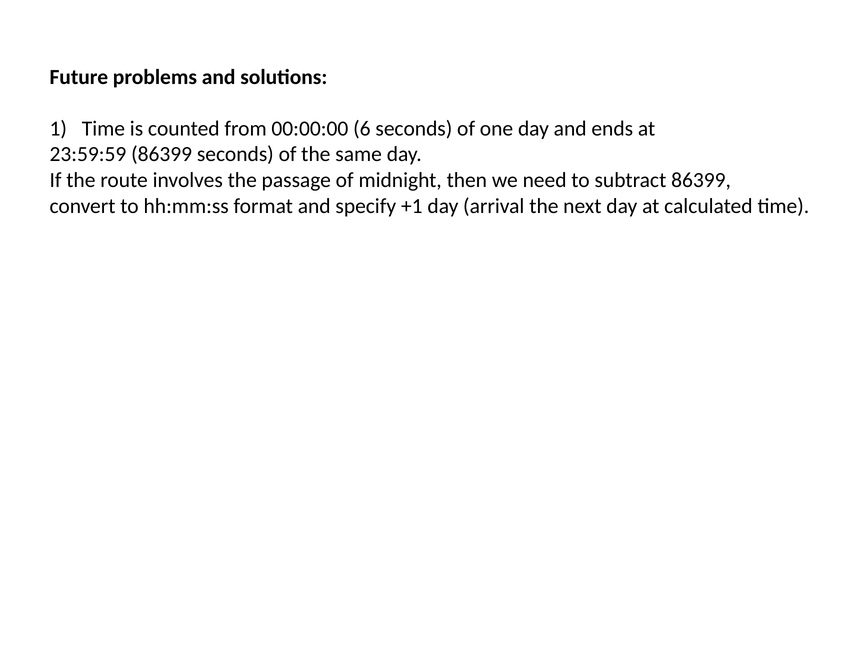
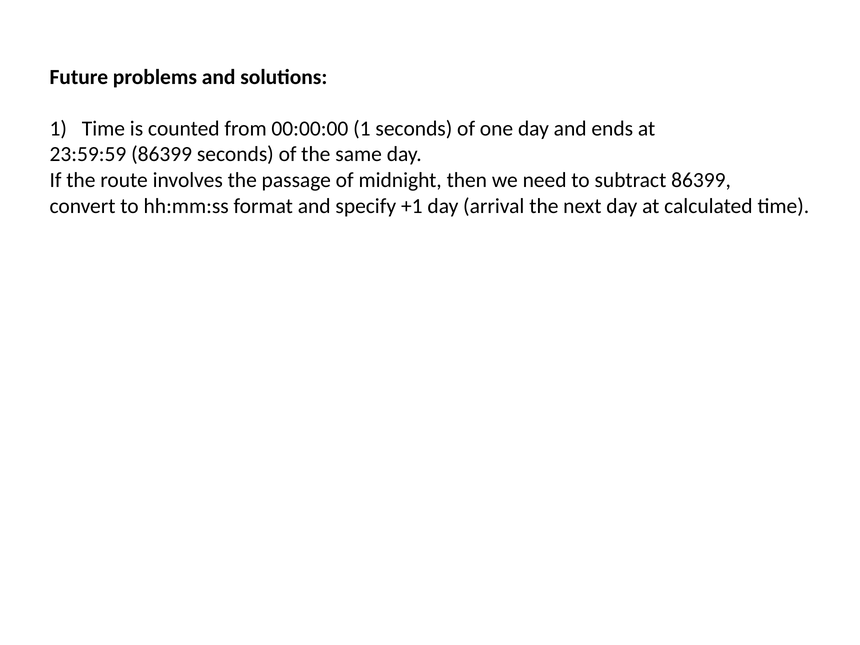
00:00:00 6: 6 -> 1
